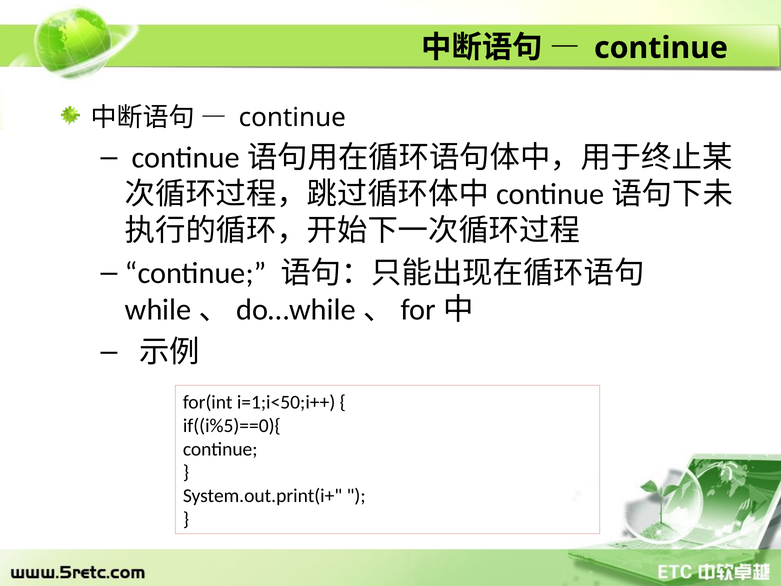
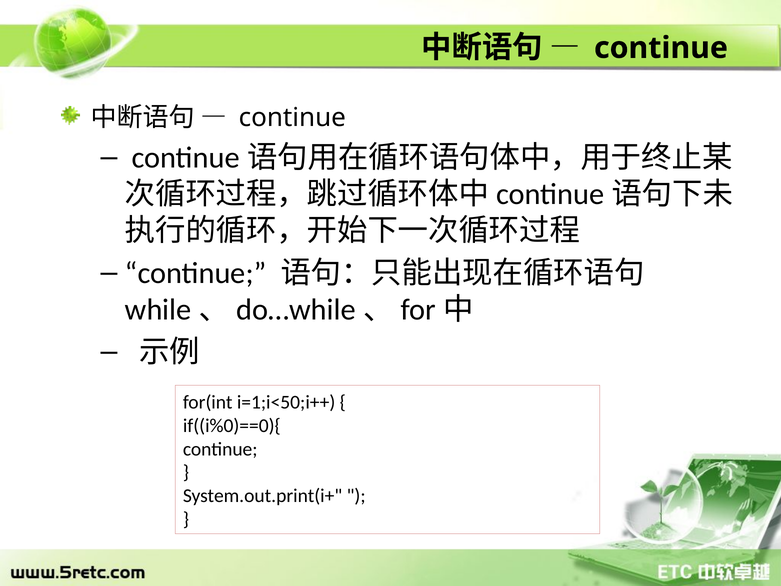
if((i%5)==0){: if((i%5)==0){ -> if((i%0)==0){
